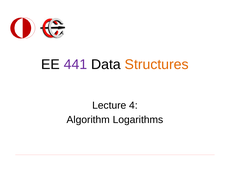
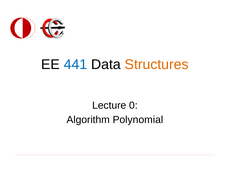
441 colour: purple -> blue
4: 4 -> 0
Logarithms: Logarithms -> Polynomial
